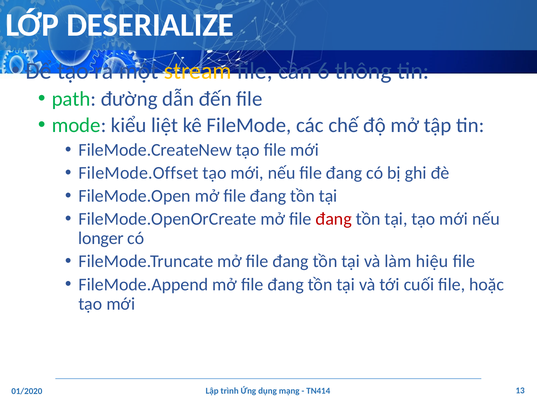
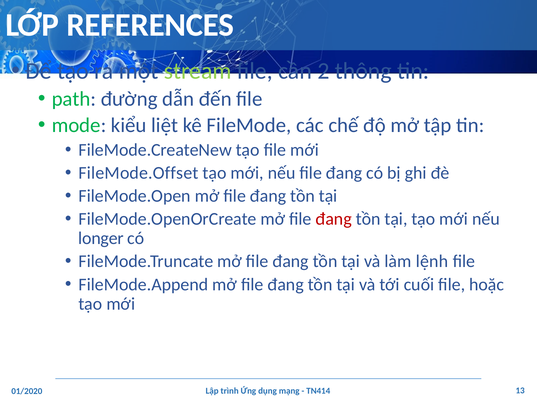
DESERIALIZE: DESERIALIZE -> REFERENCES
stream colour: yellow -> light green
6: 6 -> 2
hiệu: hiệu -> lệnh
